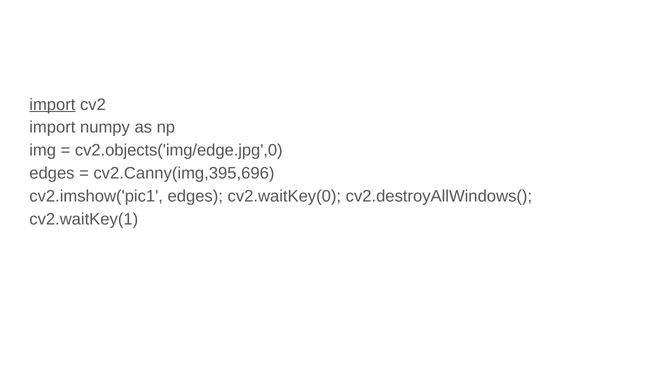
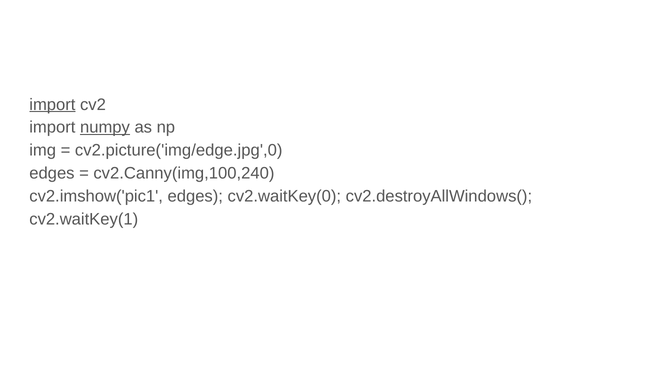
numpy underline: none -> present
cv2.objects('img/edge.jpg',0: cv2.objects('img/edge.jpg',0 -> cv2.picture('img/edge.jpg',0
cv2.Canny(img,395,696: cv2.Canny(img,395,696 -> cv2.Canny(img,100,240
